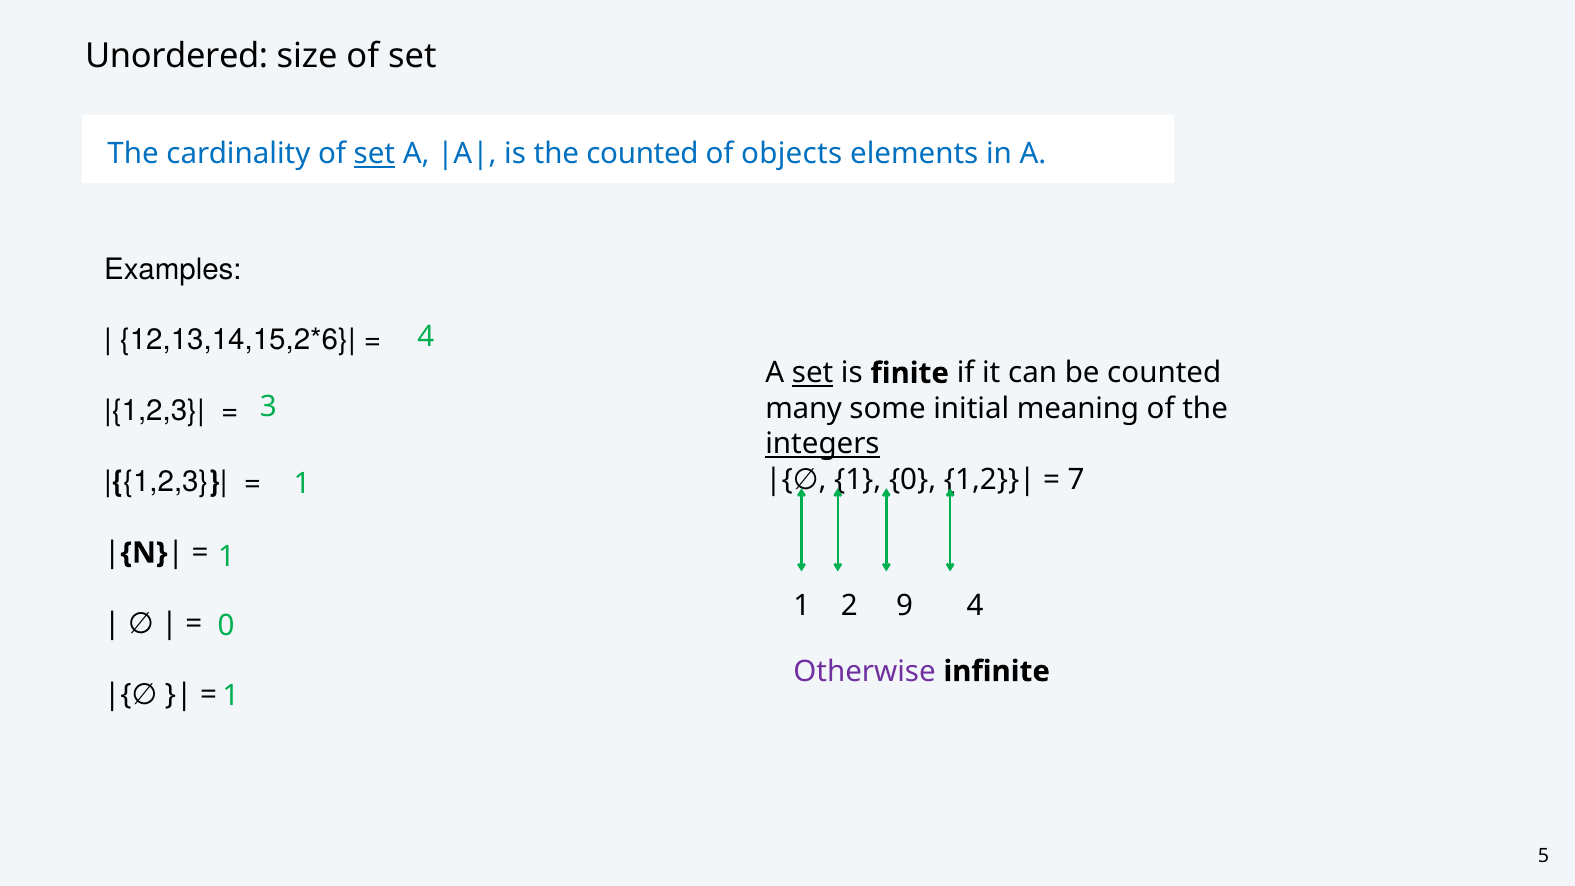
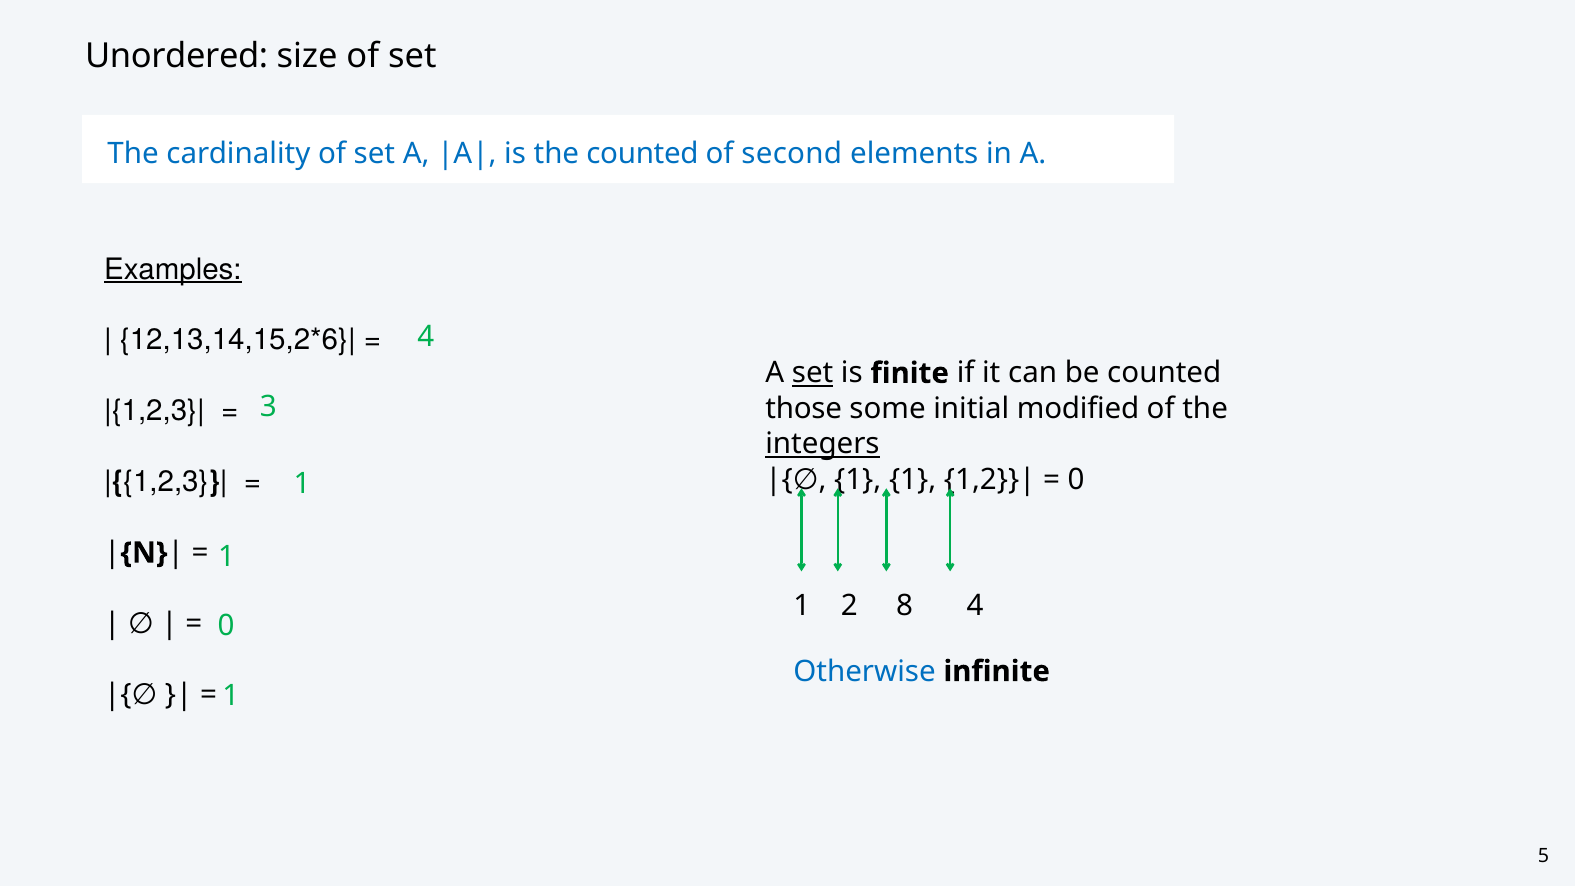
set at (374, 154) underline: present -> none
objects: objects -> second
Examples underline: none -> present
many: many -> those
meaning: meaning -> modified
0 at (913, 479): 0 -> 1
7 at (1076, 479): 7 -> 0
9: 9 -> 8
Otherwise colour: purple -> blue
